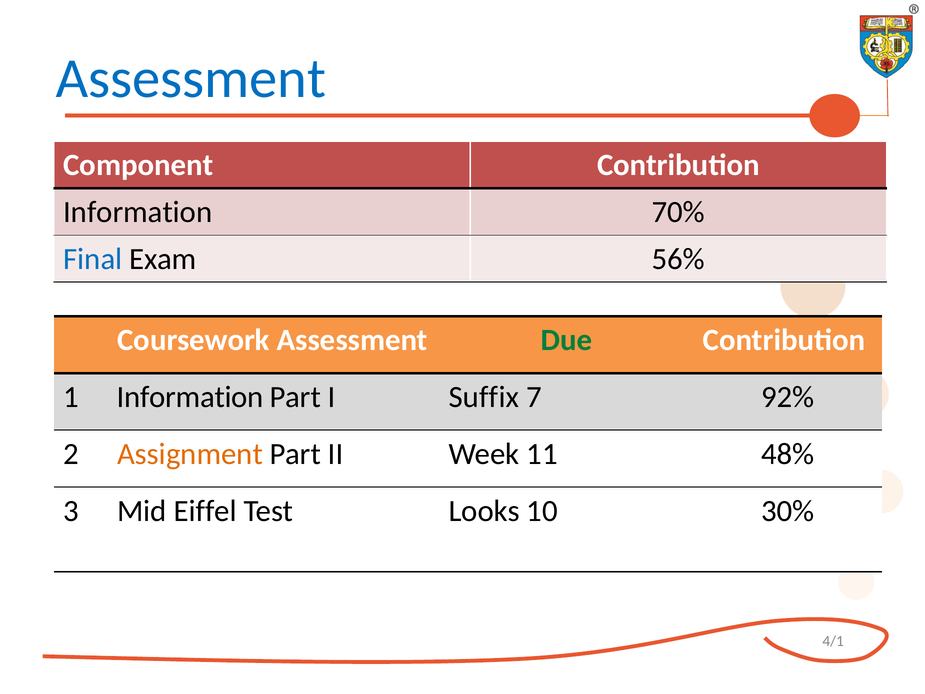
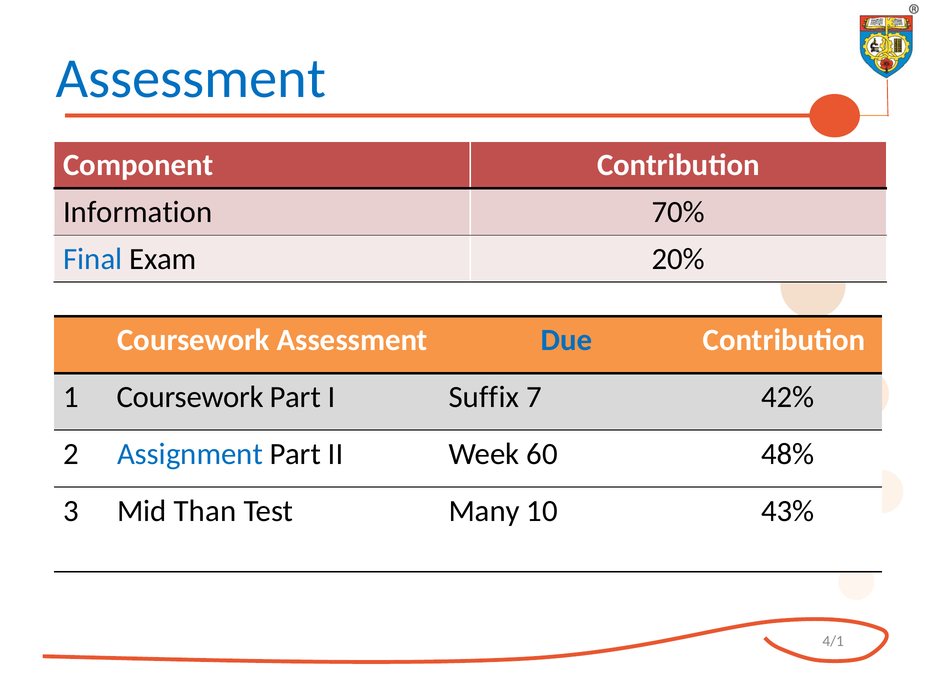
56%: 56% -> 20%
Due colour: green -> blue
1 Information: Information -> Coursework
92%: 92% -> 42%
Assignment colour: orange -> blue
11: 11 -> 60
Eiffel: Eiffel -> Than
Looks: Looks -> Many
30%: 30% -> 43%
